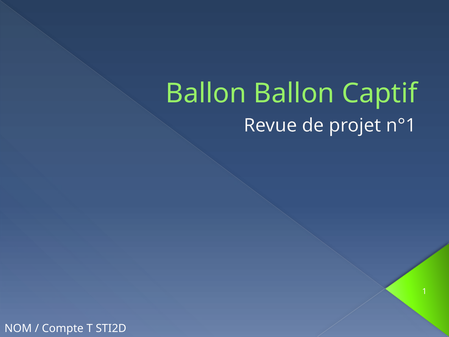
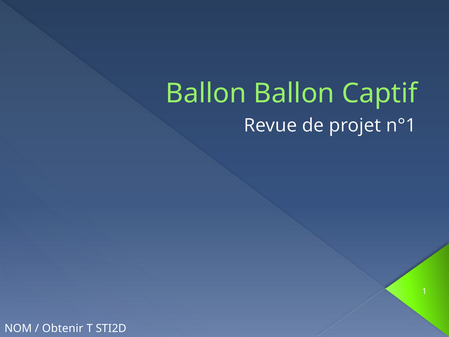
Compte: Compte -> Obtenir
